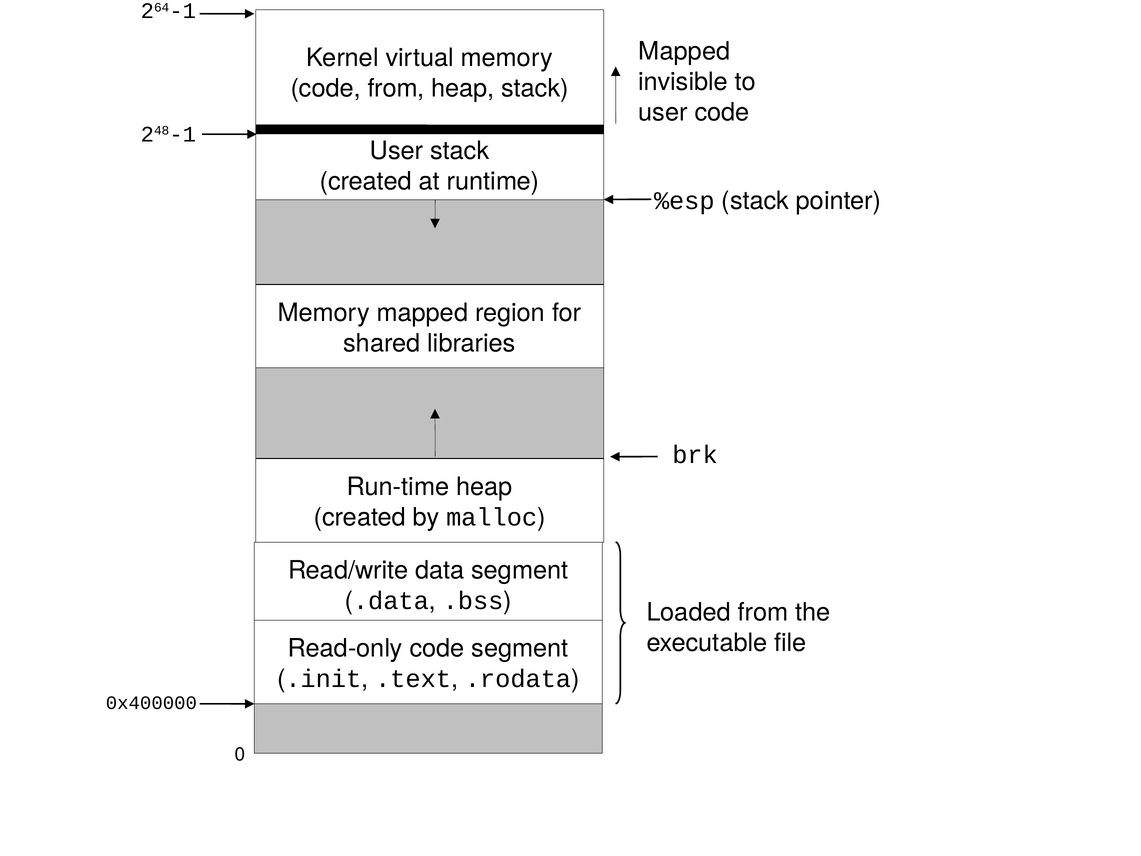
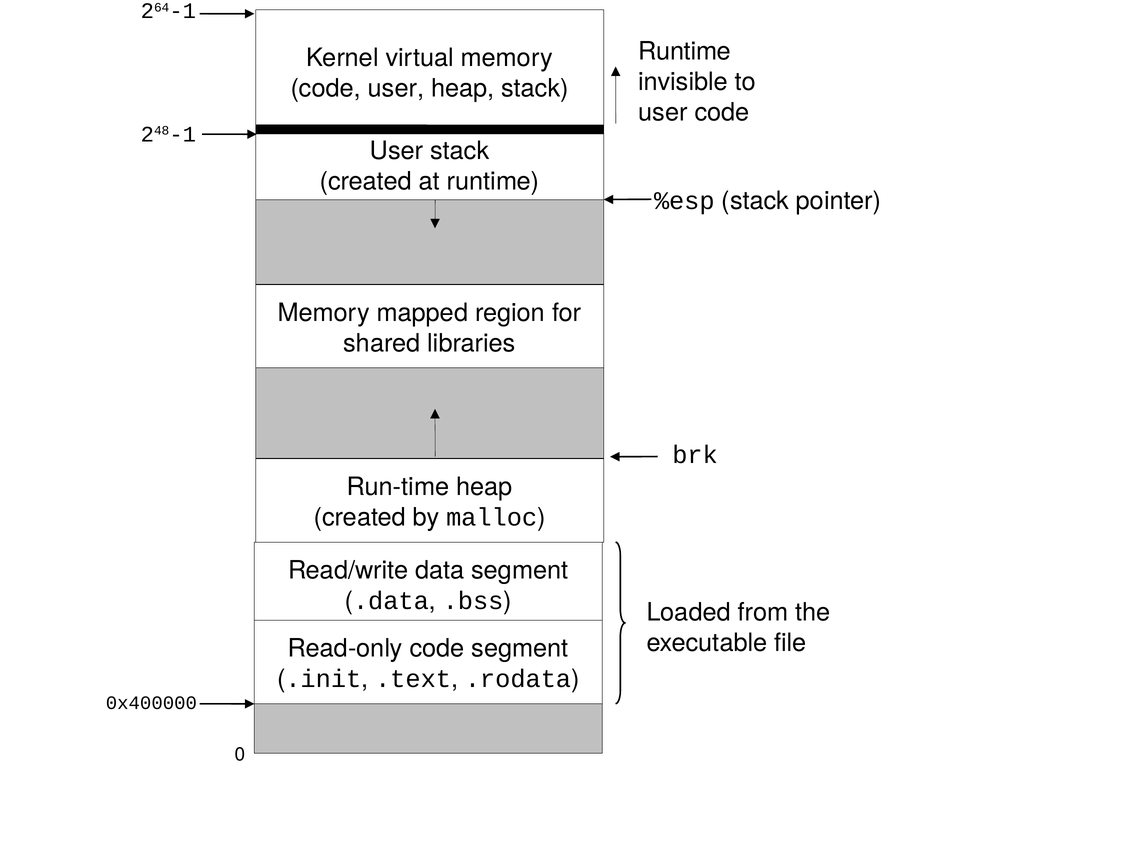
Mapped at (684, 51): Mapped -> Runtime
code from: from -> user
